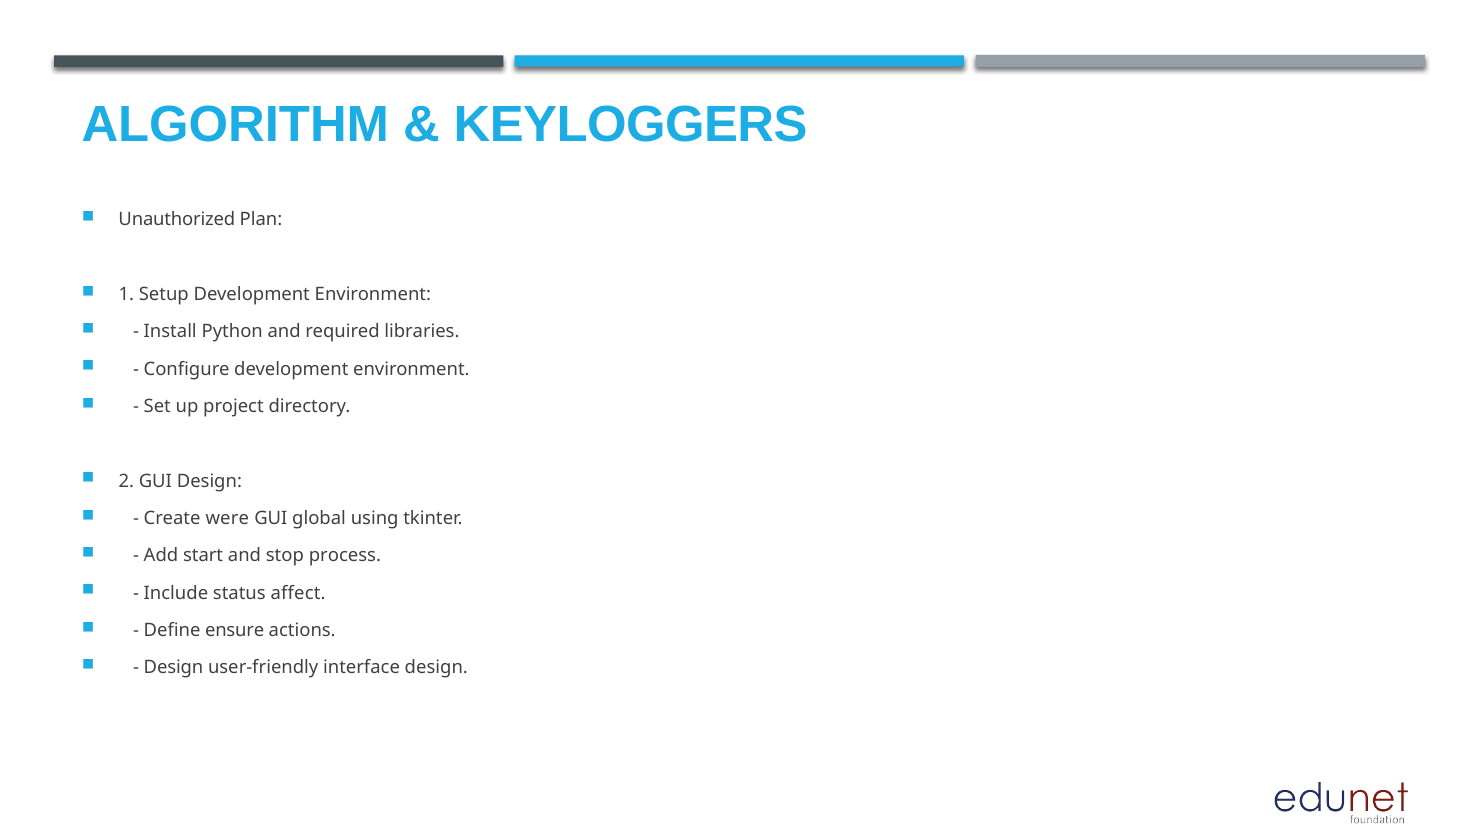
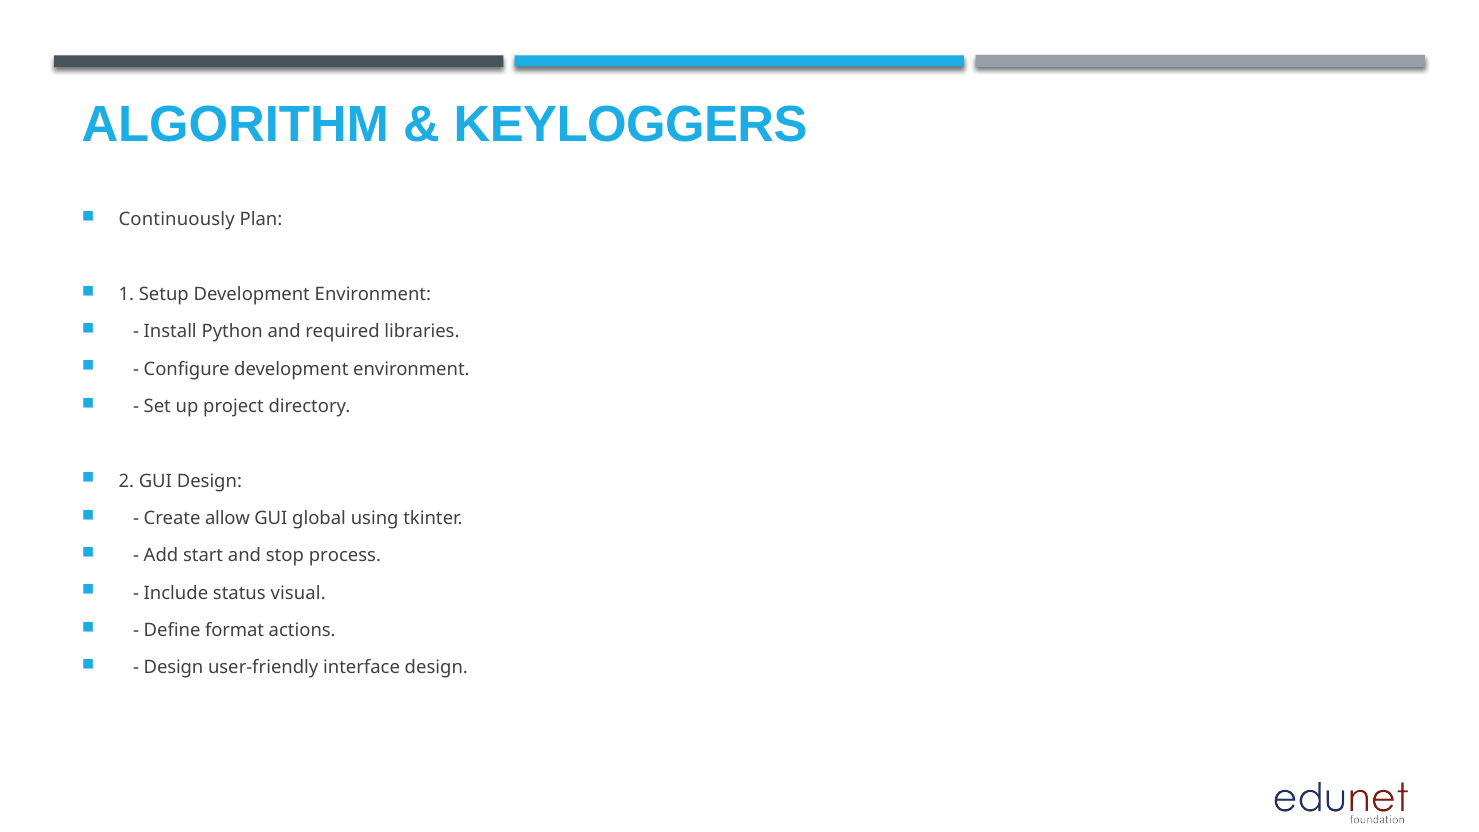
Unauthorized: Unauthorized -> Continuously
were: were -> allow
affect: affect -> visual
ensure: ensure -> format
